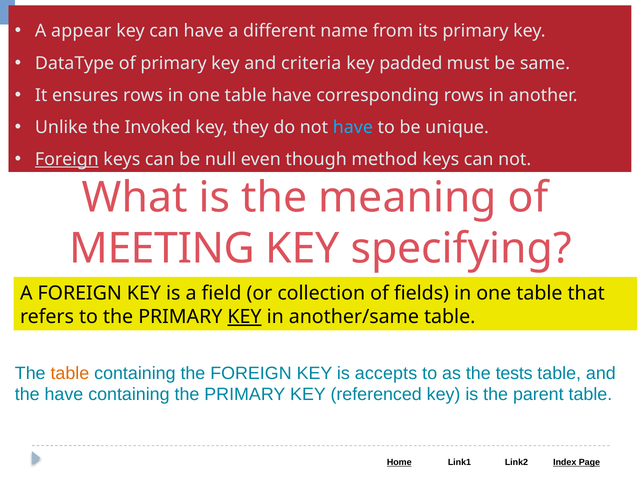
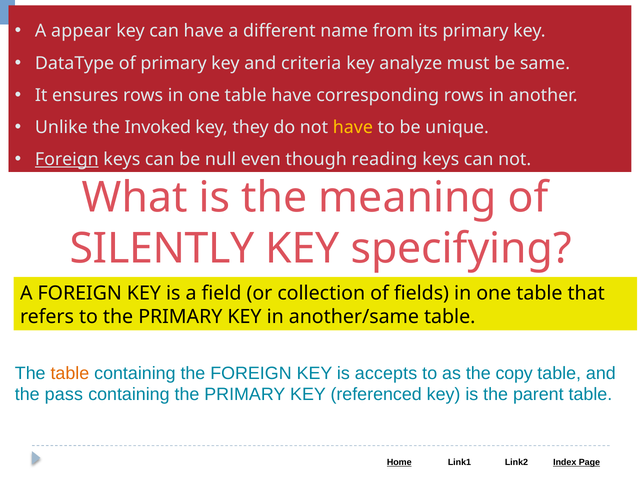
padded: padded -> analyze
have at (353, 127) colour: light blue -> yellow
method: method -> reading
MEETING: MEETING -> SILENTLY
KEY at (245, 317) underline: present -> none
tests: tests -> copy
the have: have -> pass
